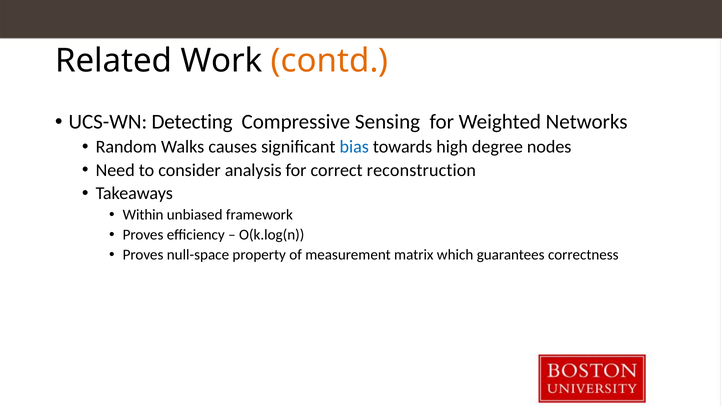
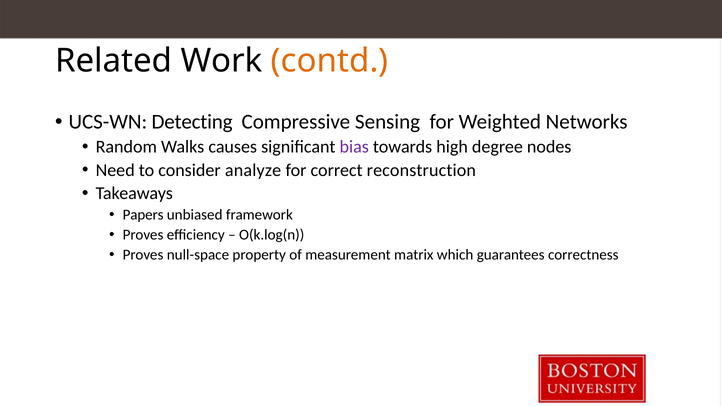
bias colour: blue -> purple
analysis: analysis -> analyze
Within: Within -> Papers
